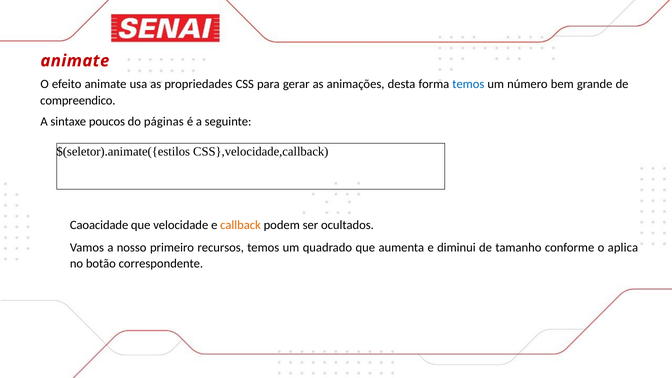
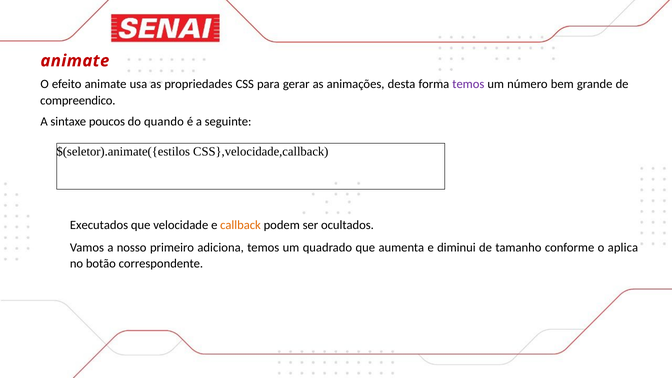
temos at (468, 84) colour: blue -> purple
páginas: páginas -> quando
Caoacidade: Caoacidade -> Executados
recursos: recursos -> adiciona
